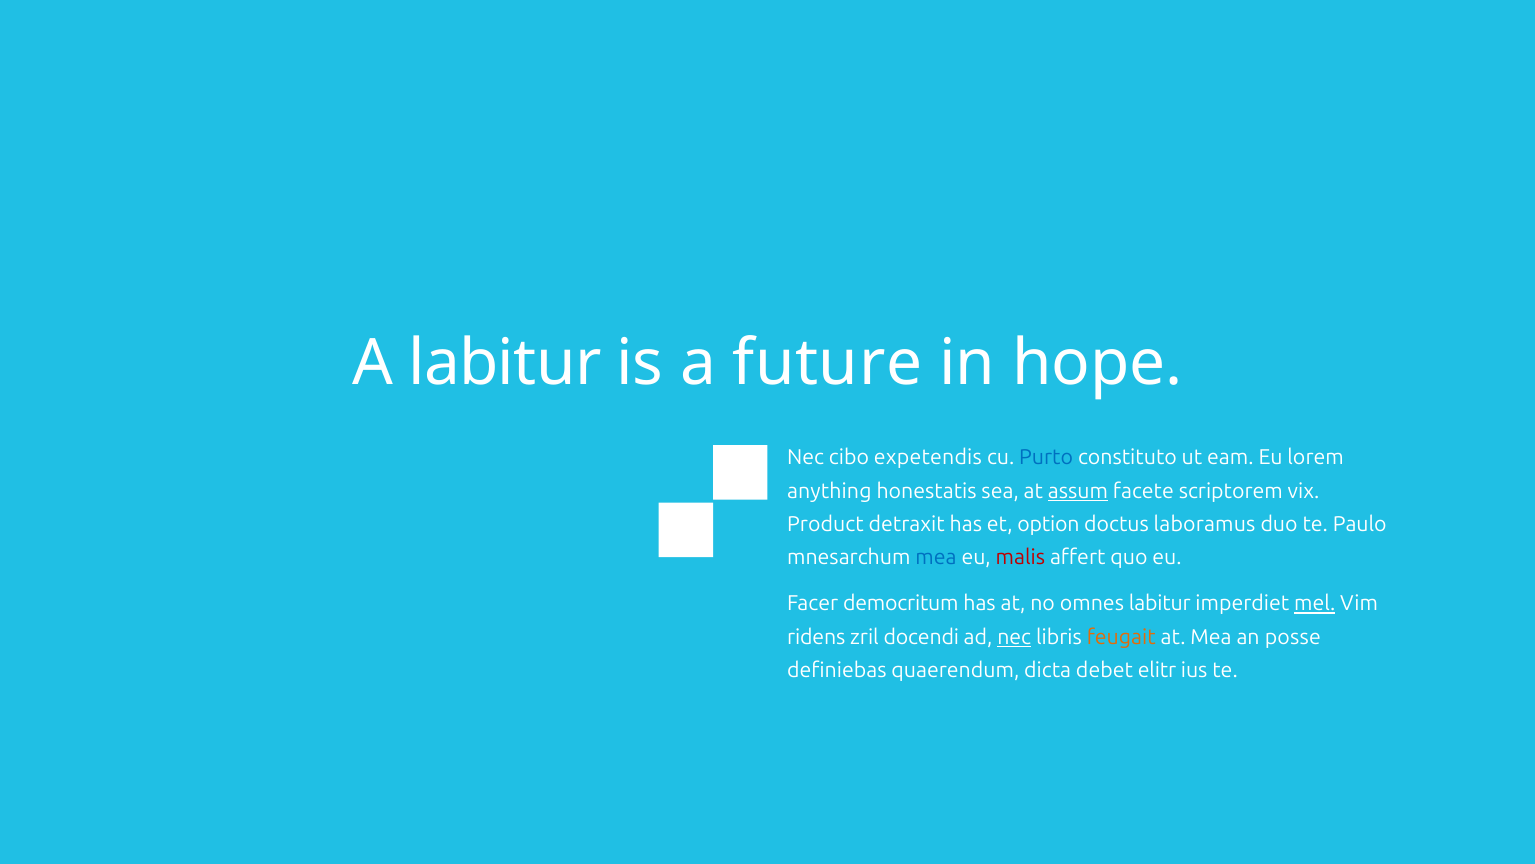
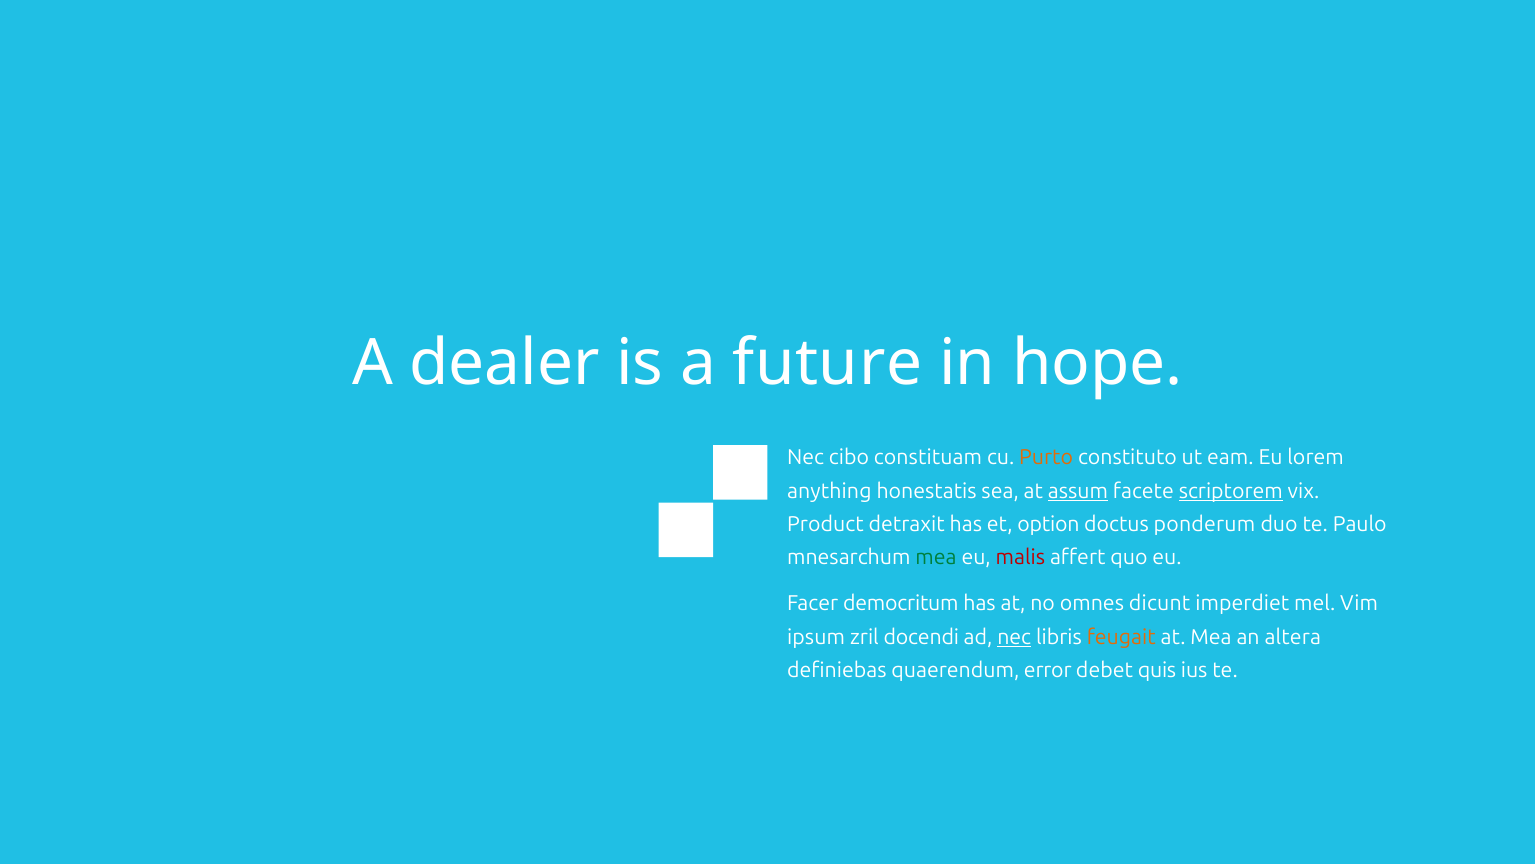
A labitur: labitur -> dealer
expetendis: expetendis -> constituam
Purto colour: blue -> orange
scriptorem underline: none -> present
laboramus: laboramus -> ponderum
mea at (936, 557) colour: blue -> green
omnes labitur: labitur -> dicunt
mel underline: present -> none
ridens: ridens -> ipsum
posse: posse -> altera
dicta: dicta -> error
elitr: elitr -> quis
